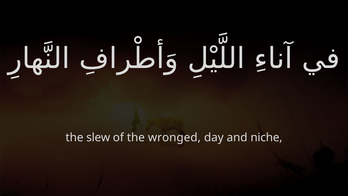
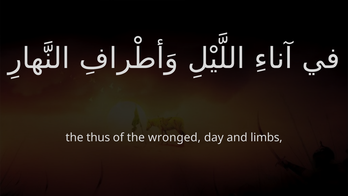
slew: slew -> thus
niche: niche -> limbs
